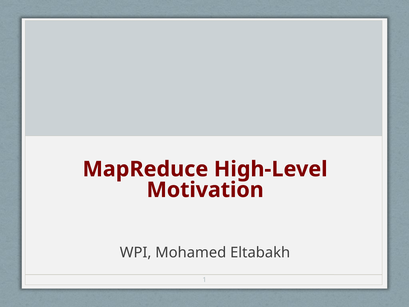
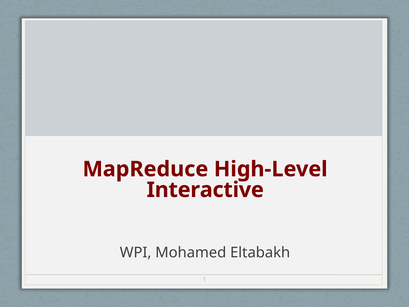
Motivation: Motivation -> Interactive
